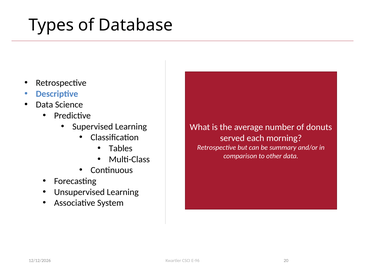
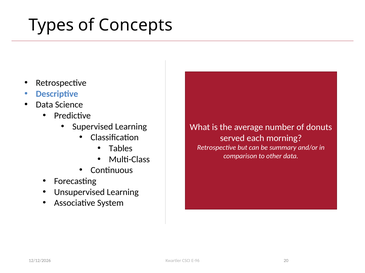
Database: Database -> Concepts
